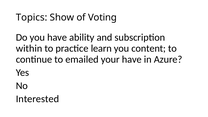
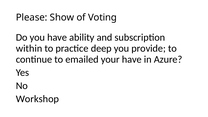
Topics: Topics -> Please
learn: learn -> deep
content: content -> provide
Interested: Interested -> Workshop
